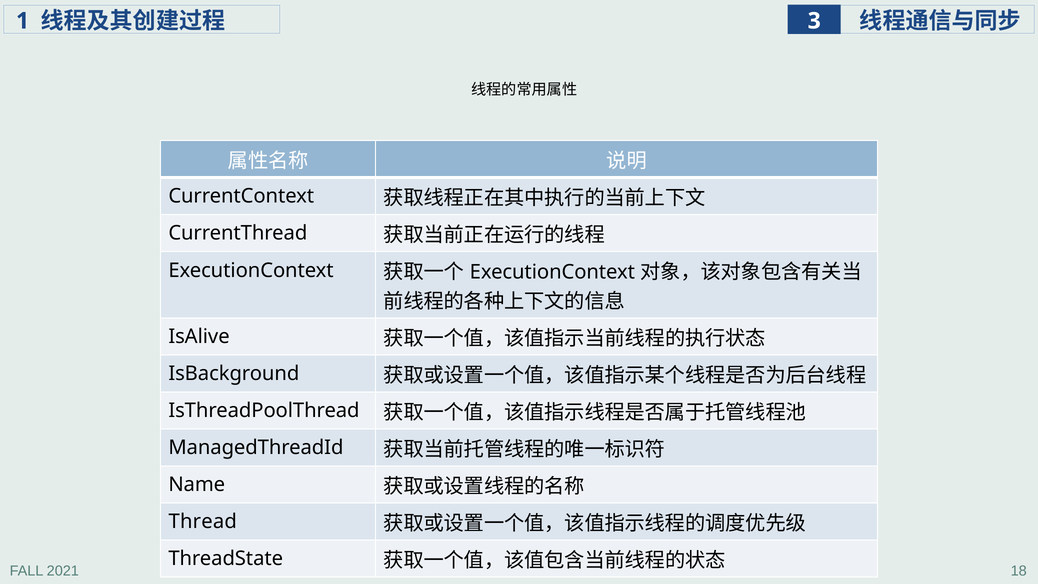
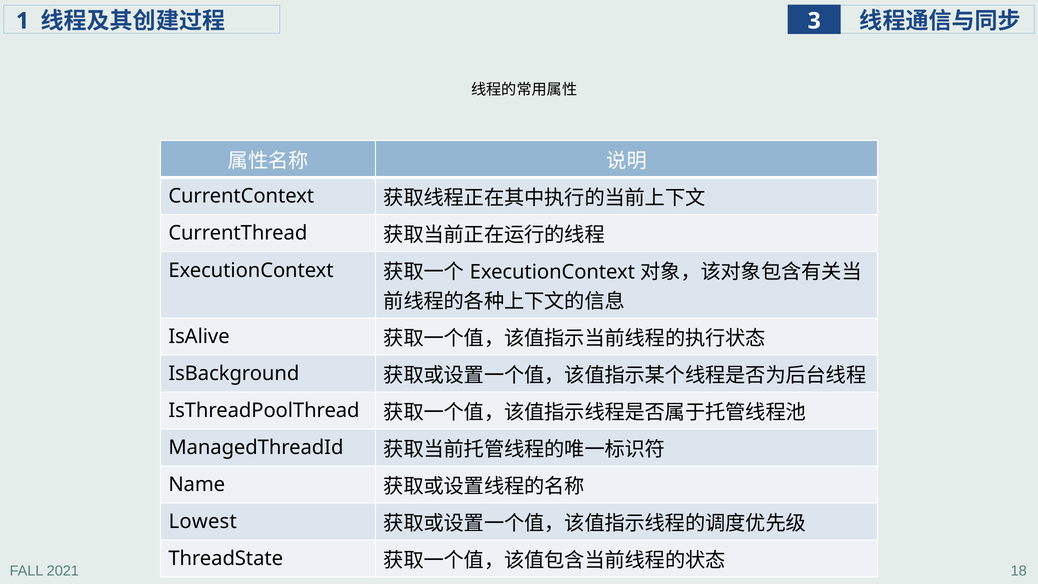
Thread: Thread -> Lowest
